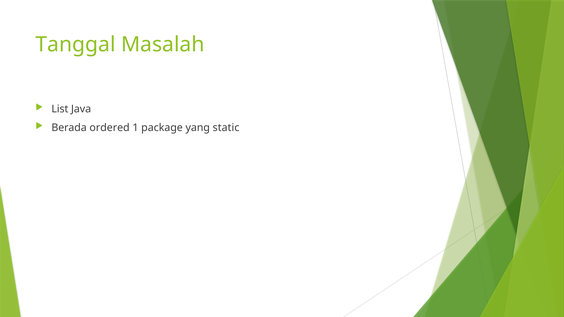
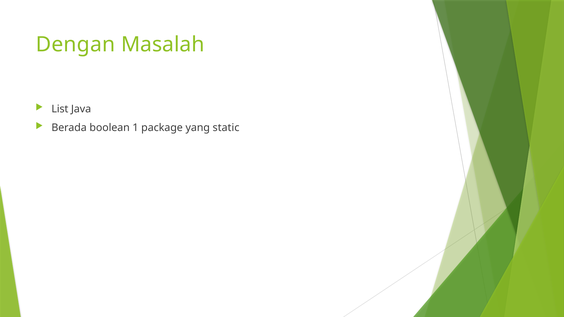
Tanggal: Tanggal -> Dengan
ordered: ordered -> boolean
